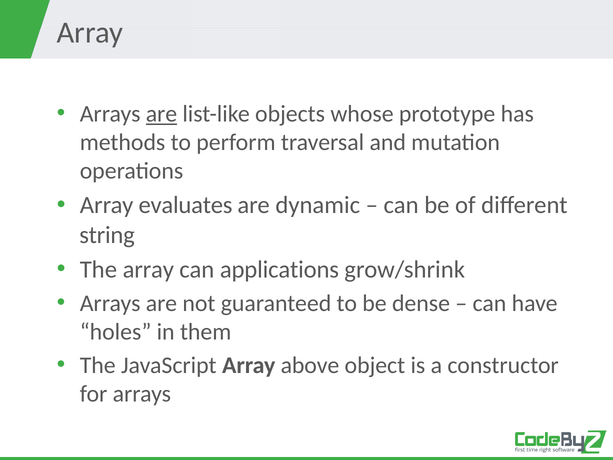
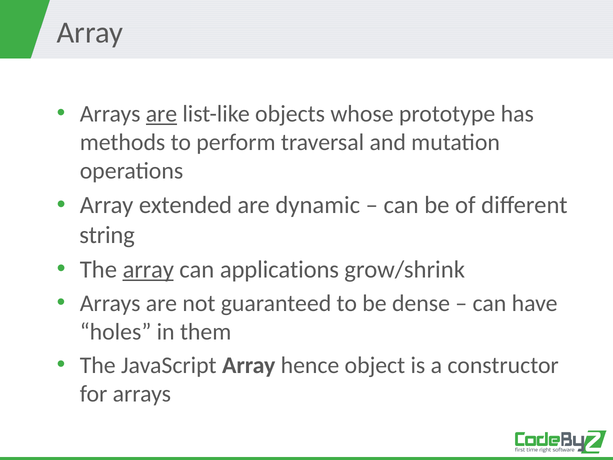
evaluates: evaluates -> extended
array at (148, 269) underline: none -> present
above: above -> hence
